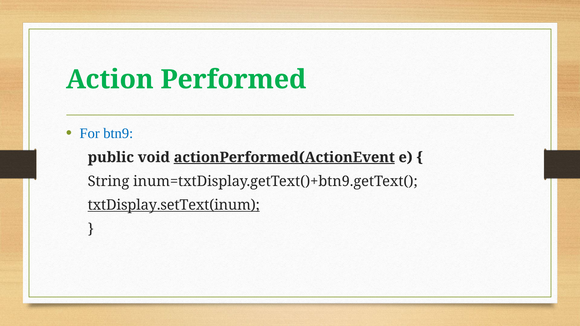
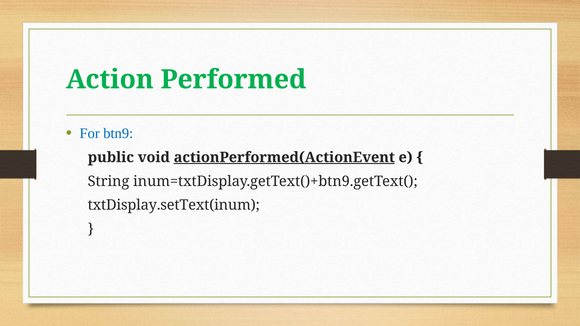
txtDisplay.setText(inum underline: present -> none
